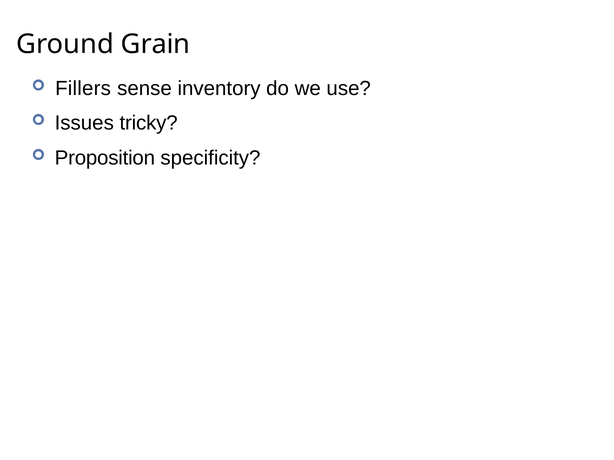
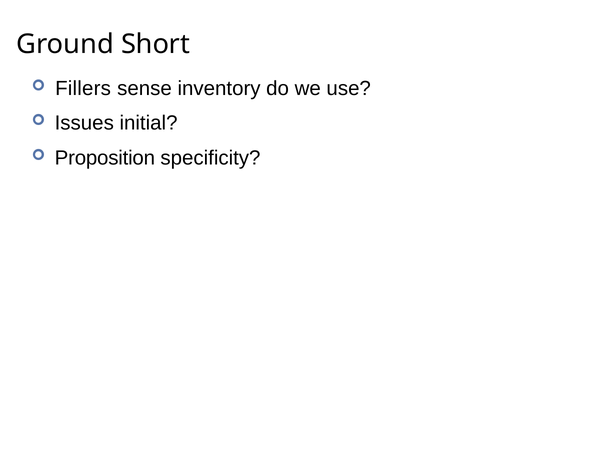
Grain: Grain -> Short
tricky: tricky -> initial
